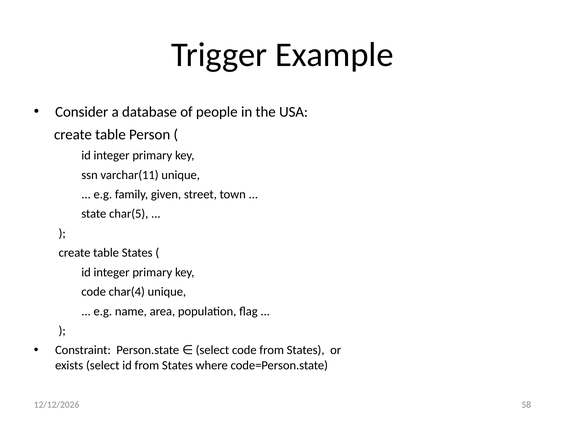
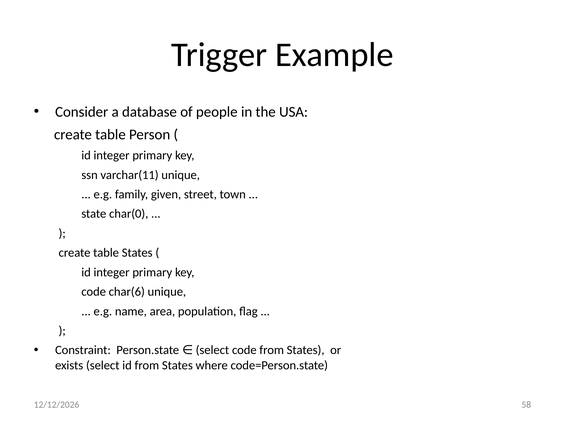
char(5: char(5 -> char(0
char(4: char(4 -> char(6
